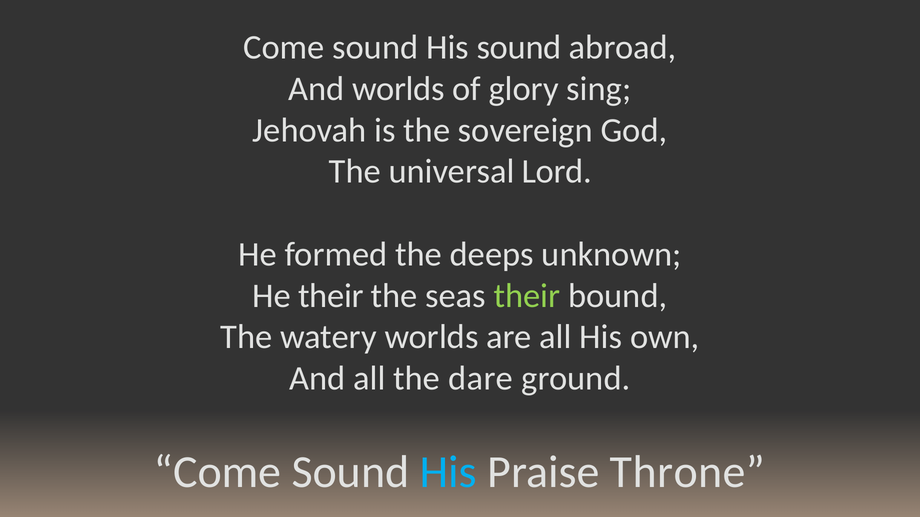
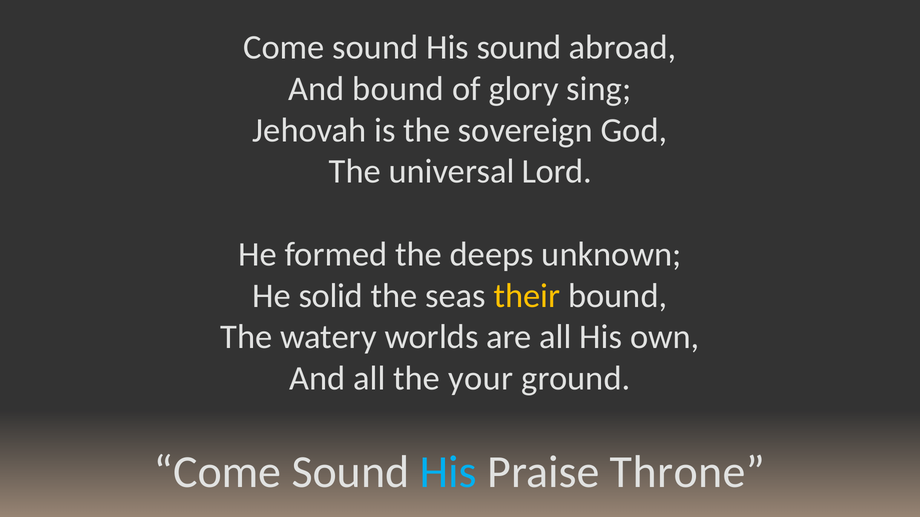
And worlds: worlds -> bound
He their: their -> solid
their at (527, 296) colour: light green -> yellow
dare: dare -> your
